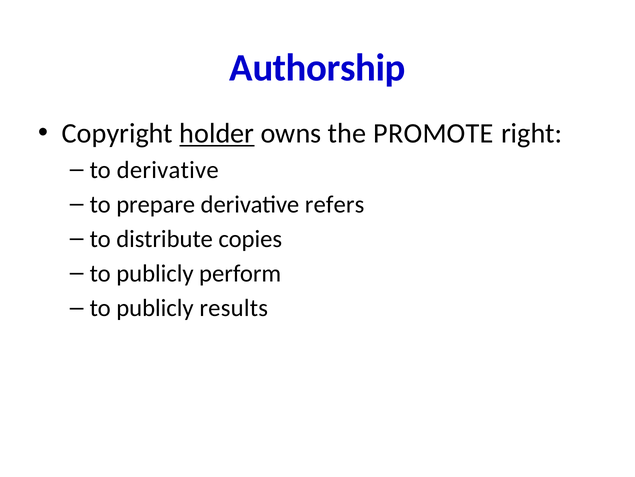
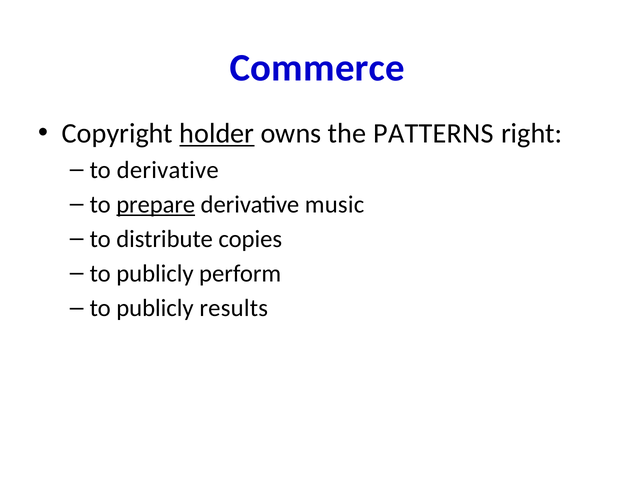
Authorship: Authorship -> Commerce
PROMOTE: PROMOTE -> PATTERNS
prepare underline: none -> present
refers: refers -> music
